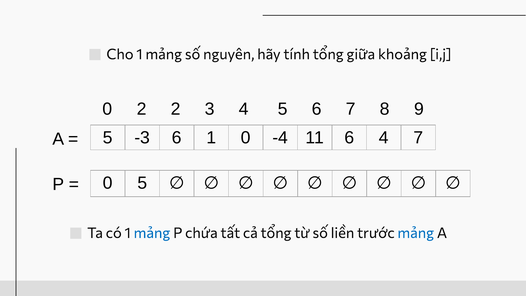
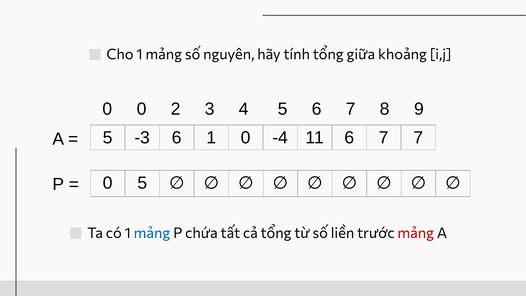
0 2: 2 -> 0
11 6 4: 4 -> 7
mảng at (416, 233) colour: blue -> red
